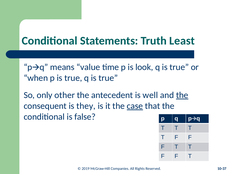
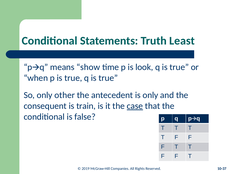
value: value -> show
is well: well -> only
the at (182, 96) underline: present -> none
they: they -> train
